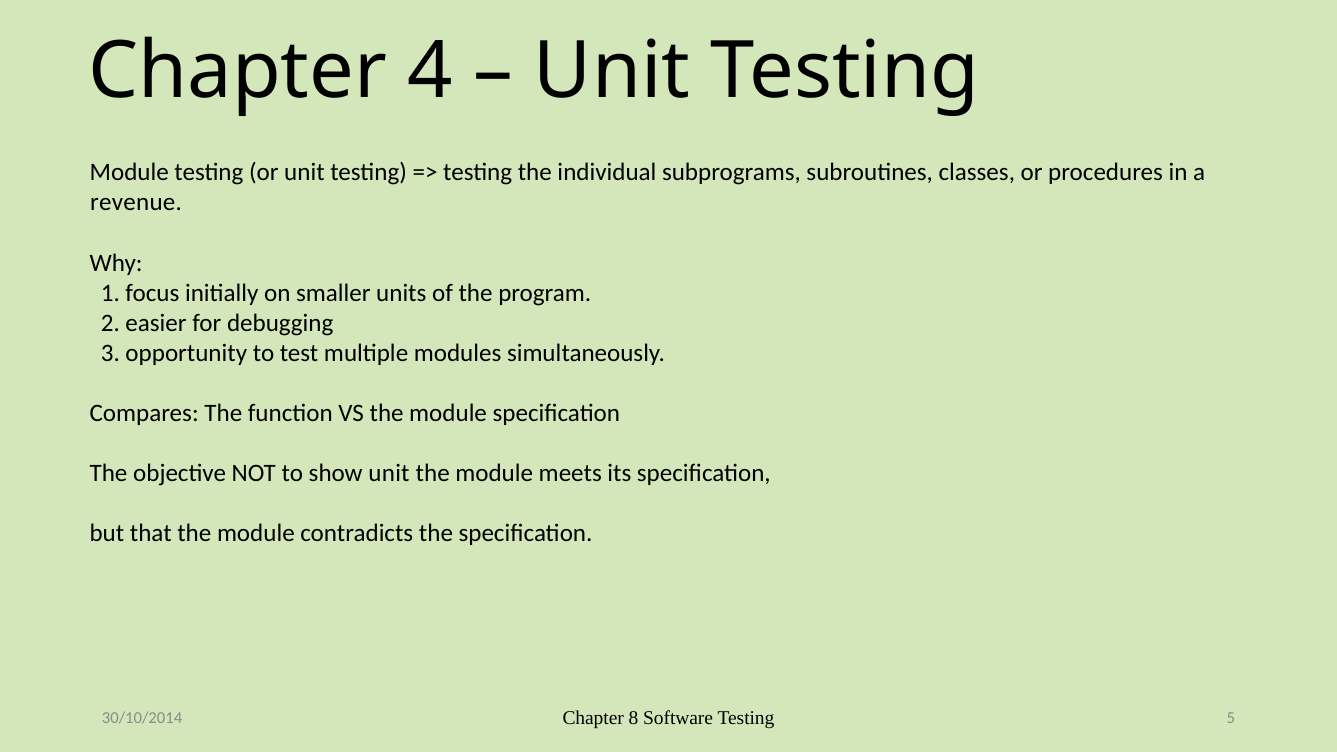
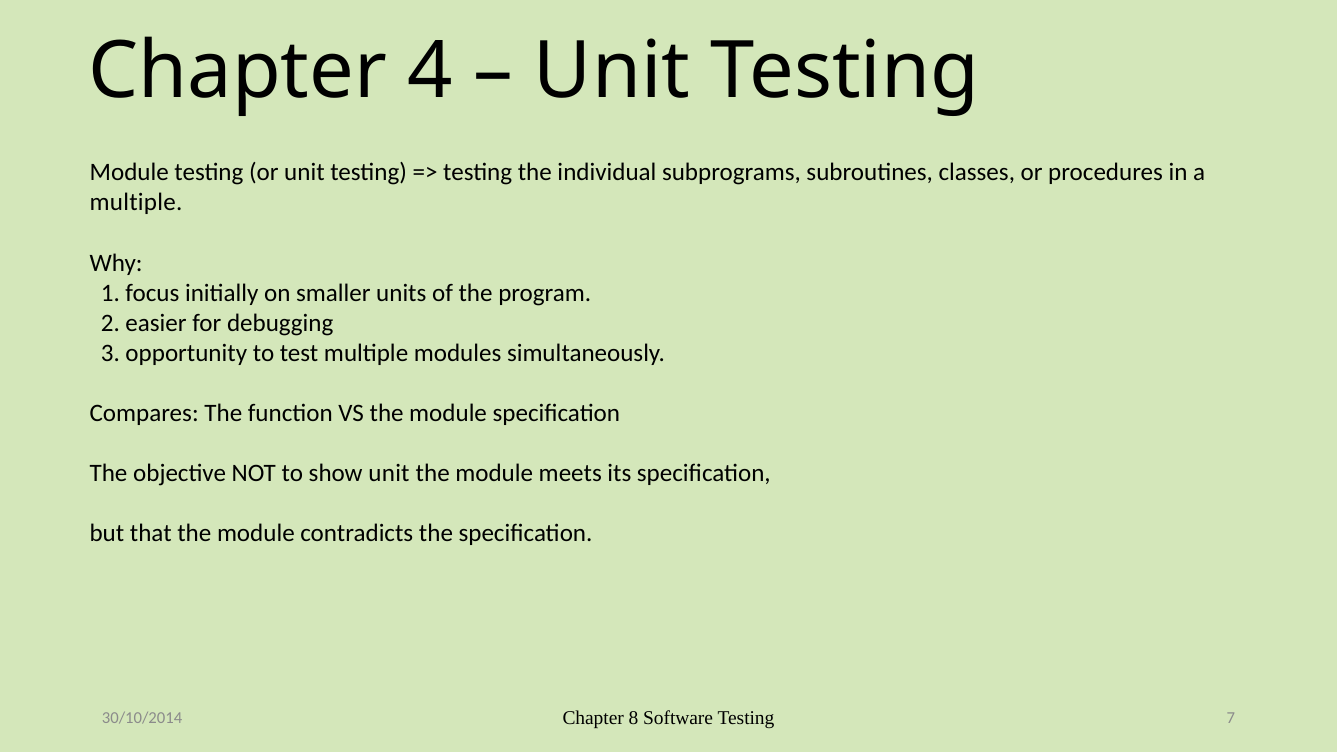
revenue at (136, 203): revenue -> multiple
5: 5 -> 7
